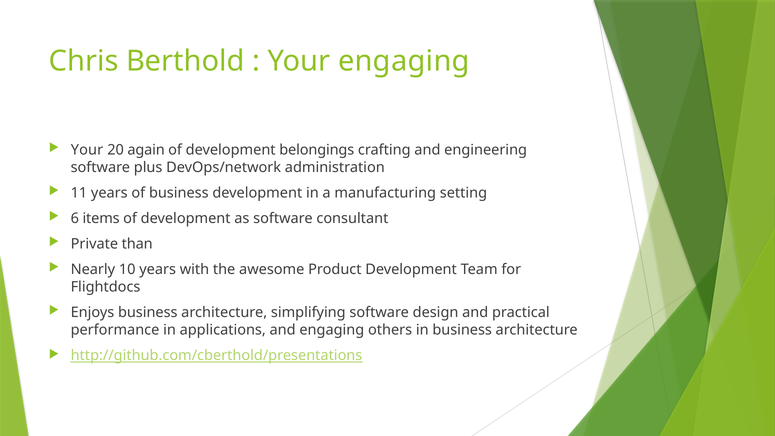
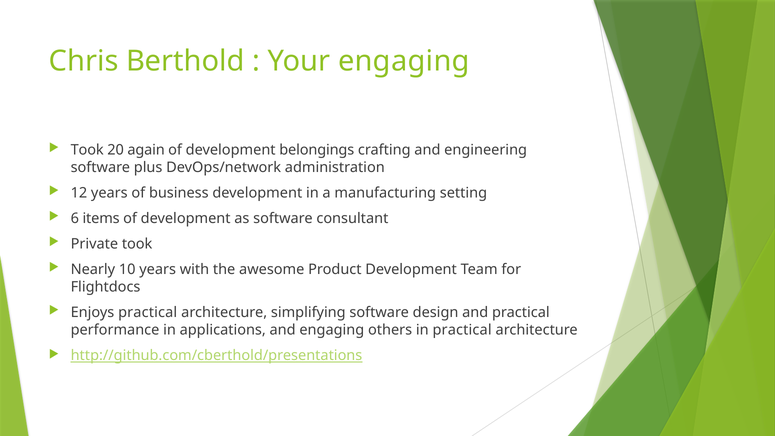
Your at (87, 150): Your -> Took
11: 11 -> 12
Private than: than -> took
Enjoys business: business -> practical
in business: business -> practical
